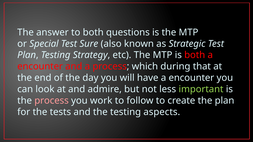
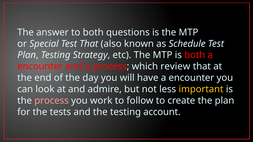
Test Sure: Sure -> That
Strategic: Strategic -> Schedule
during: during -> review
important colour: light green -> yellow
aspects: aspects -> account
